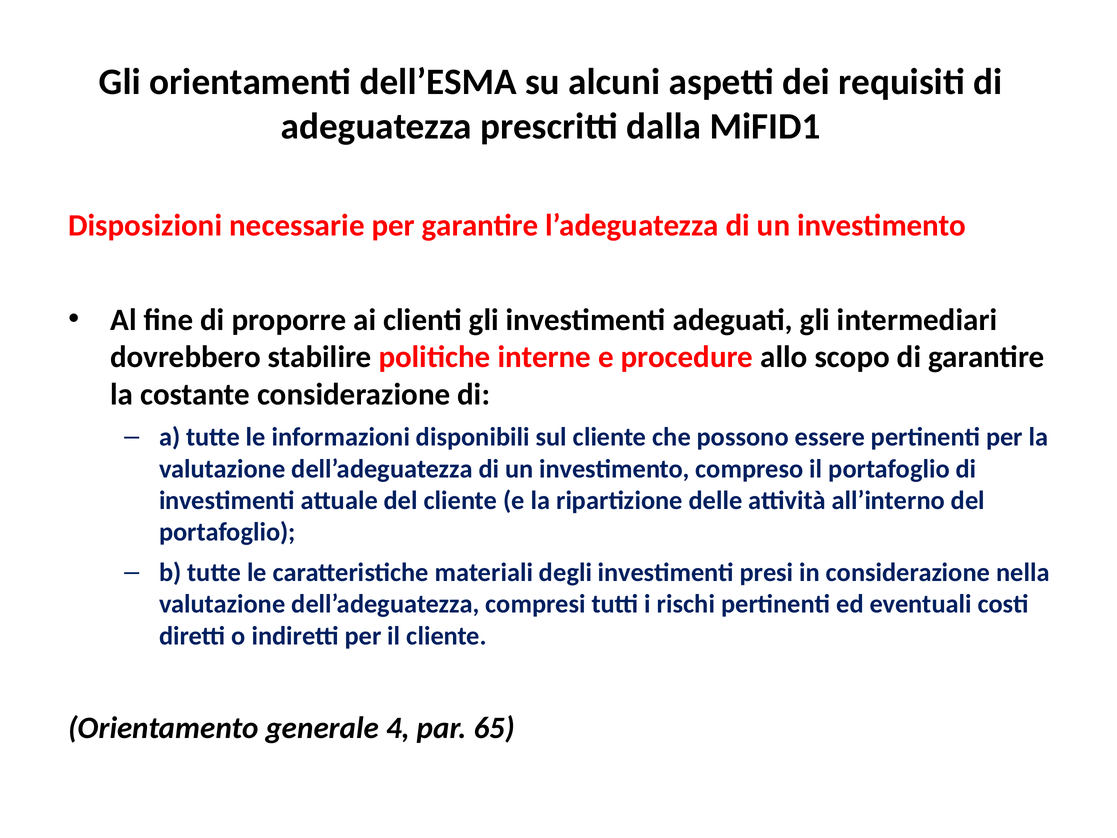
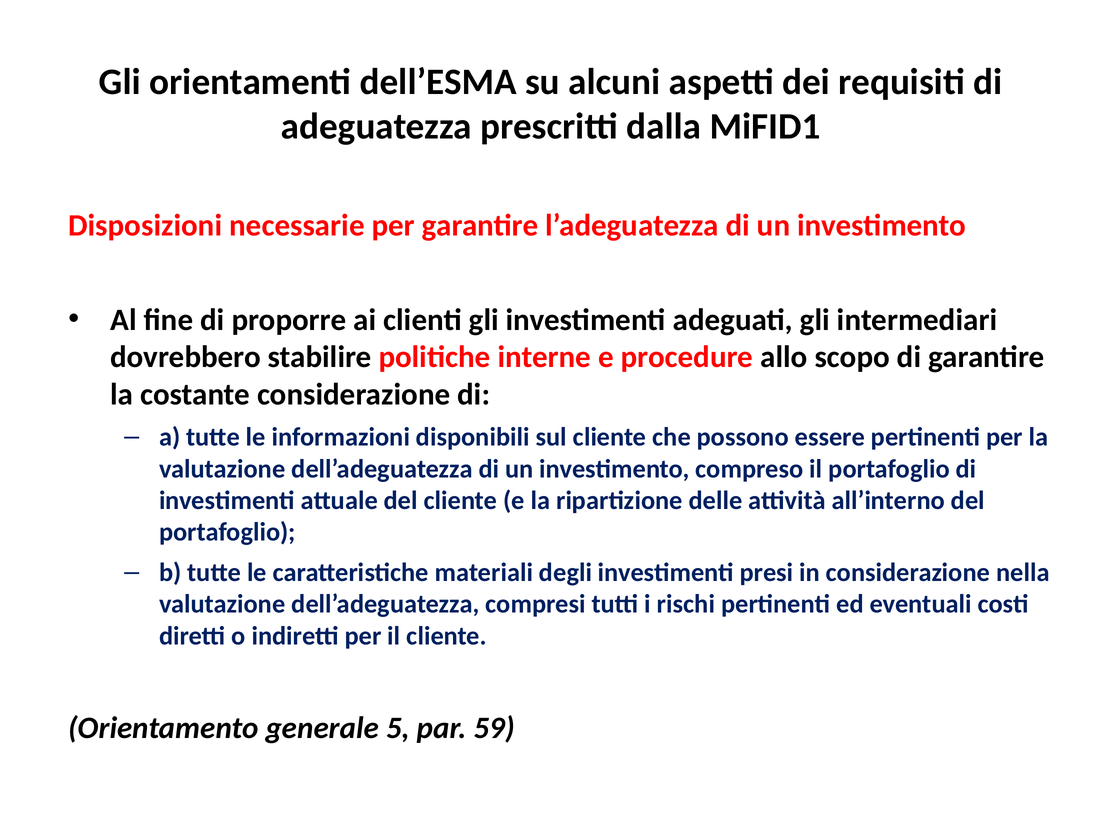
4: 4 -> 5
65: 65 -> 59
